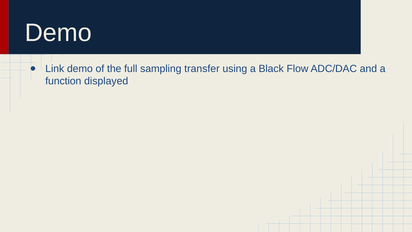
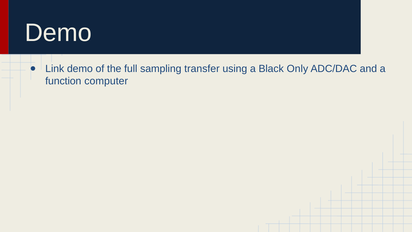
Flow: Flow -> Only
displayed: displayed -> computer
